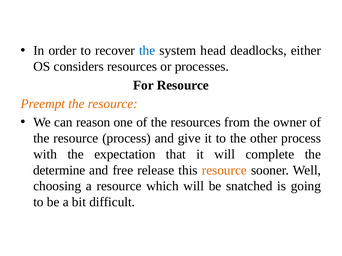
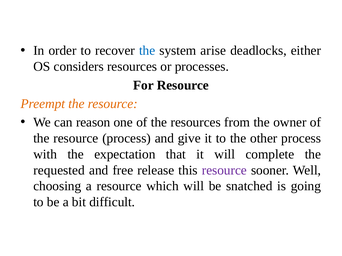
head: head -> arise
determine: determine -> requested
resource at (224, 170) colour: orange -> purple
